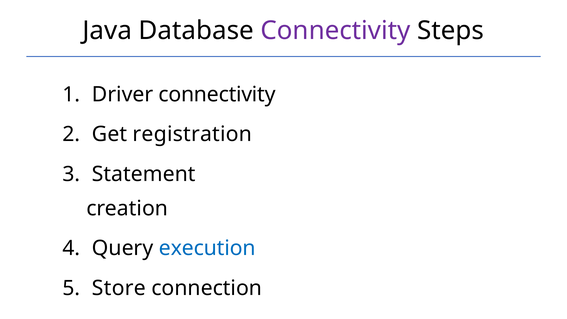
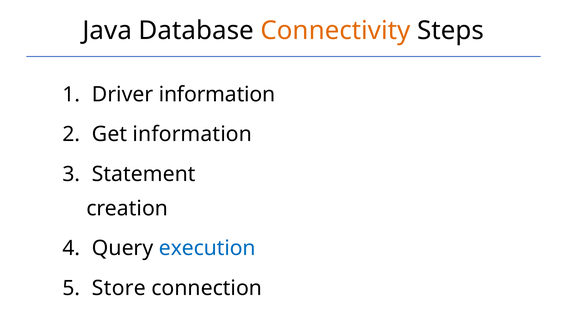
Connectivity at (336, 31) colour: purple -> orange
Driver connectivity: connectivity -> information
Get registration: registration -> information
